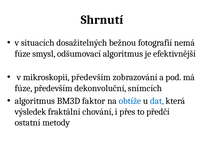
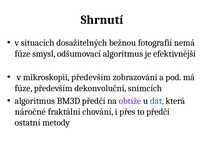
BM3D faktor: faktor -> předčí
obtíže colour: blue -> purple
výsledek: výsledek -> náročné
